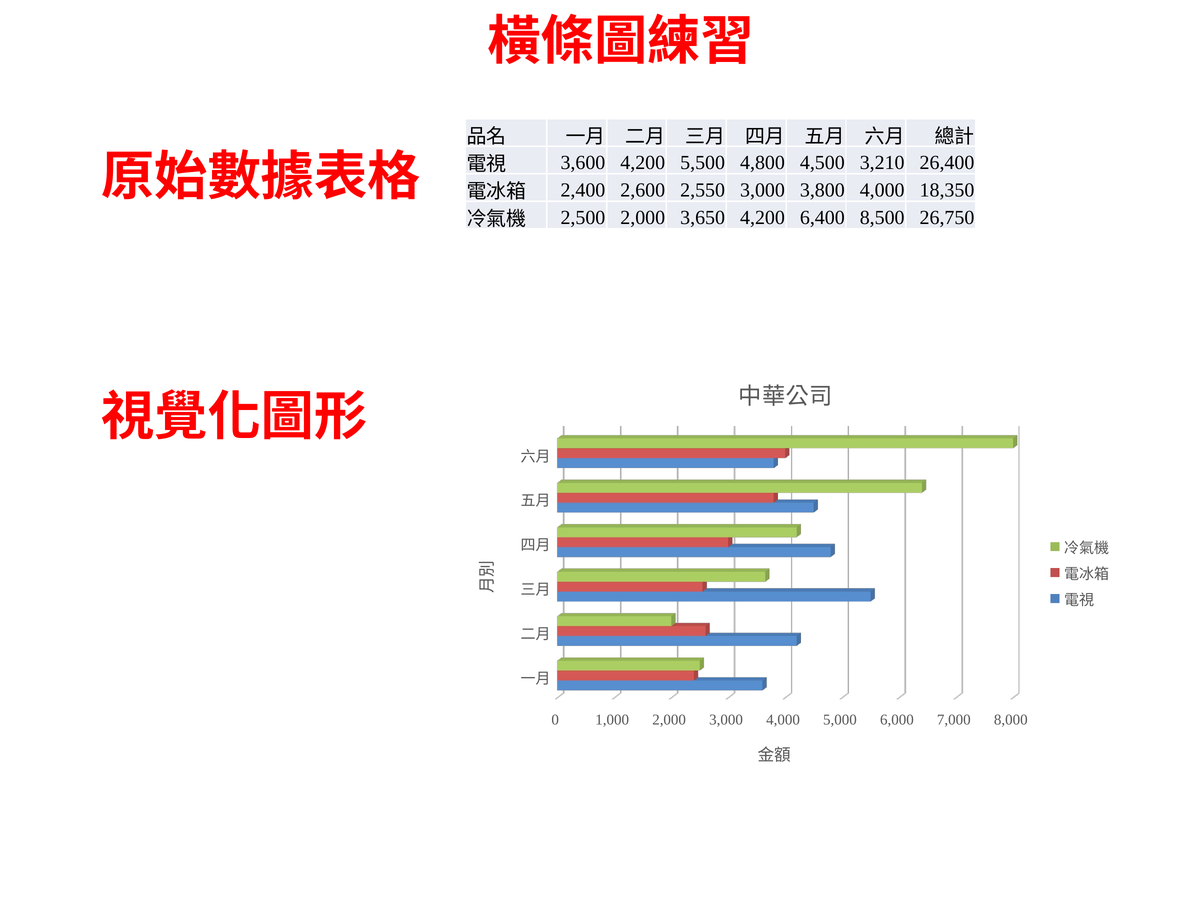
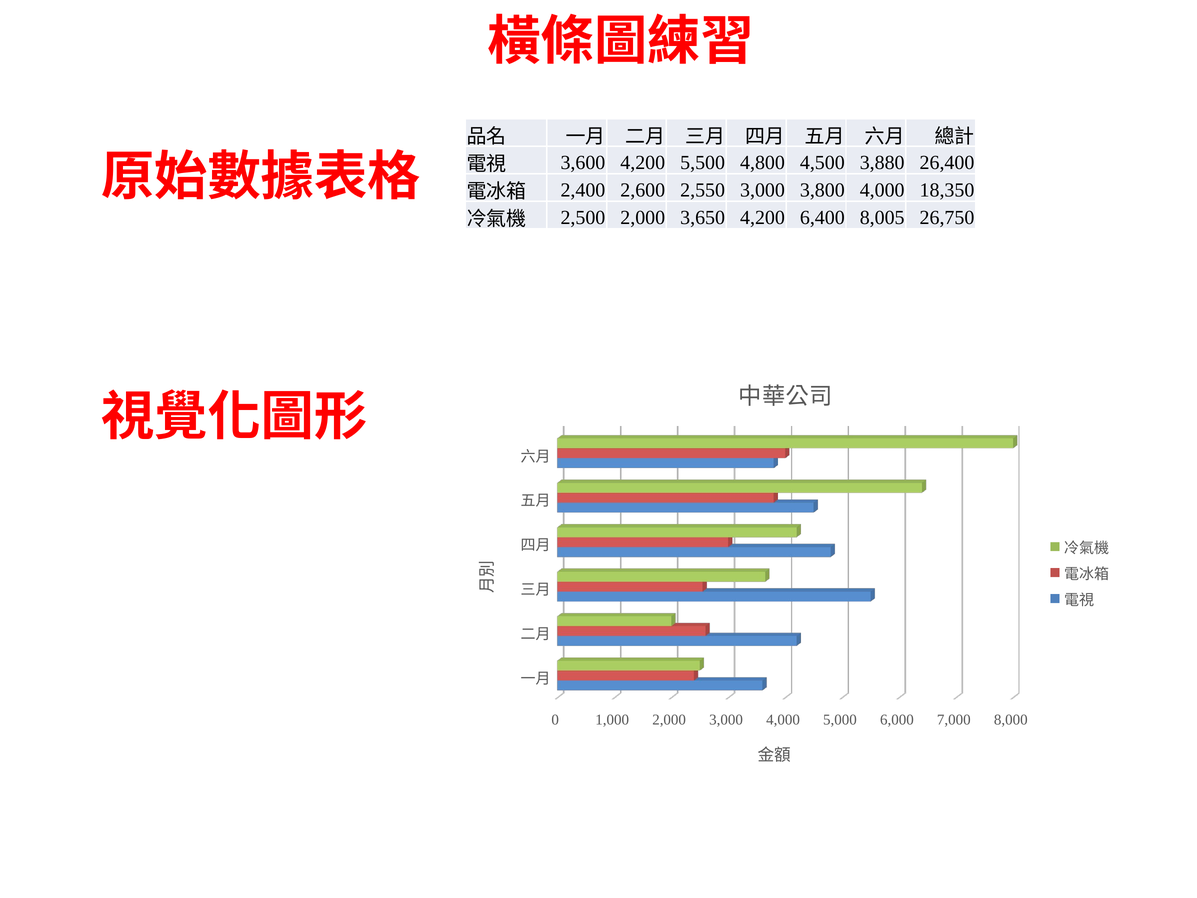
3,210: 3,210 -> 3,880
8,500: 8,500 -> 8,005
